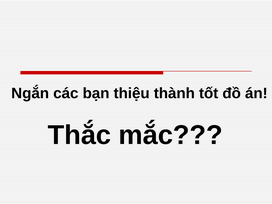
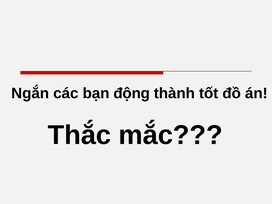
thiệu: thiệu -> động
